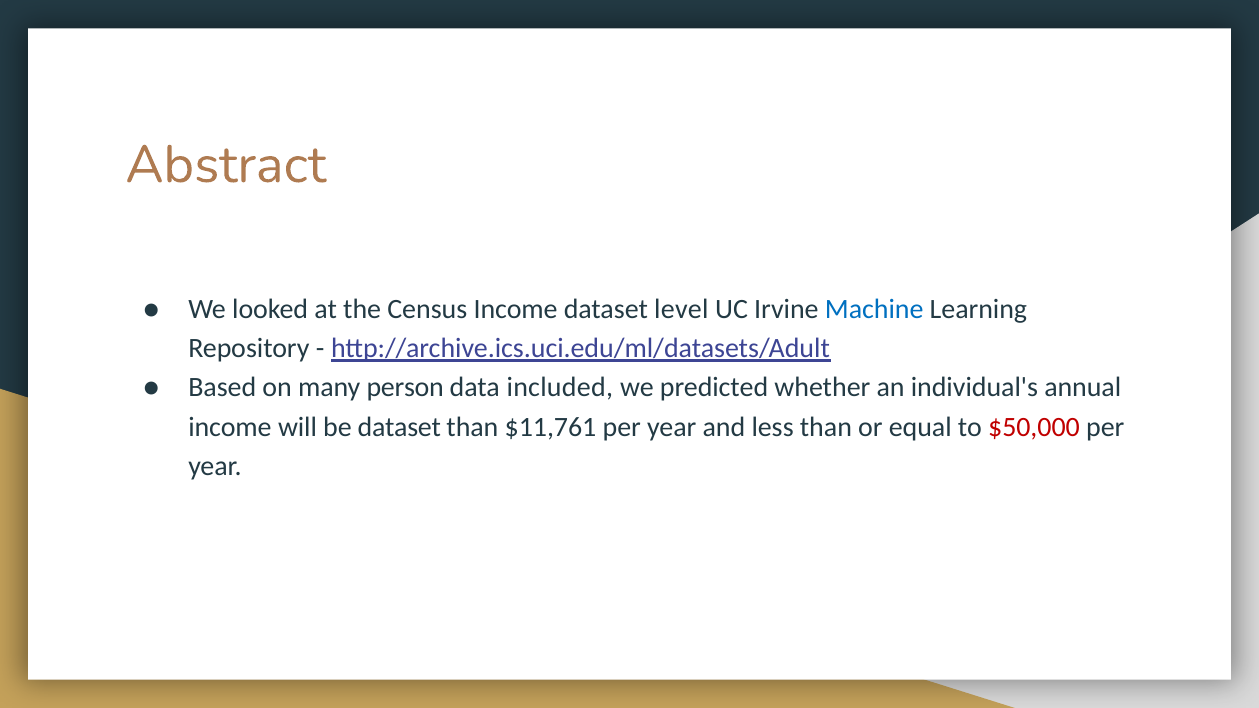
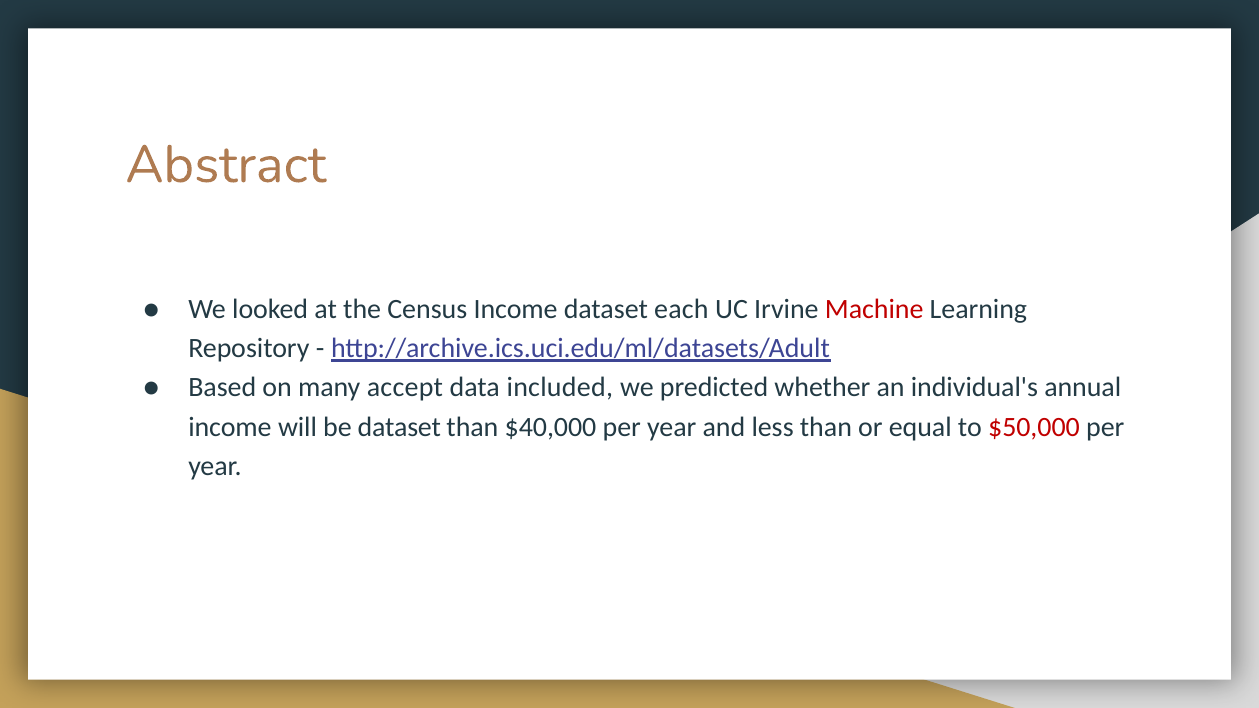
level: level -> each
Machine colour: blue -> red
person: person -> accept
$11,761: $11,761 -> $40,000
